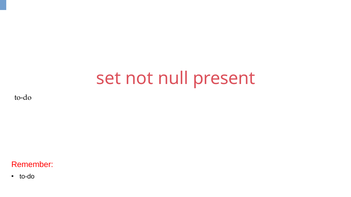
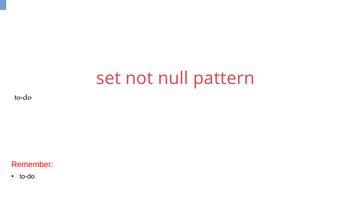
present: present -> pattern
